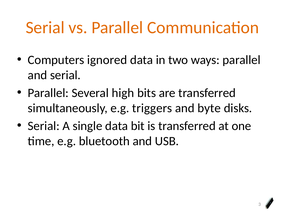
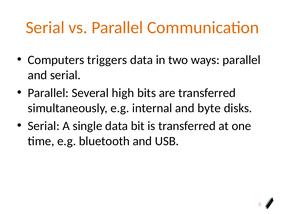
ignored: ignored -> triggers
triggers: triggers -> internal
